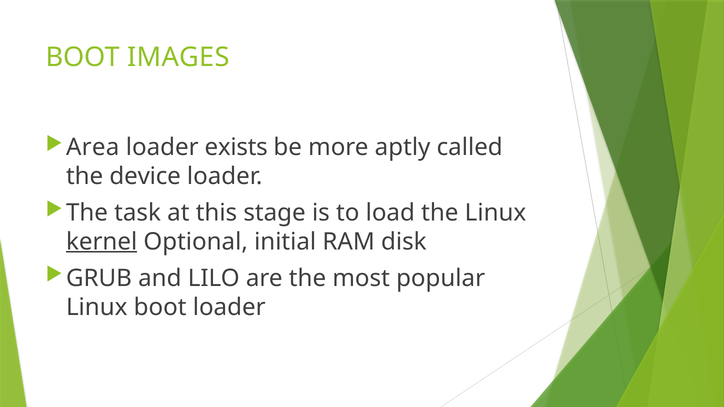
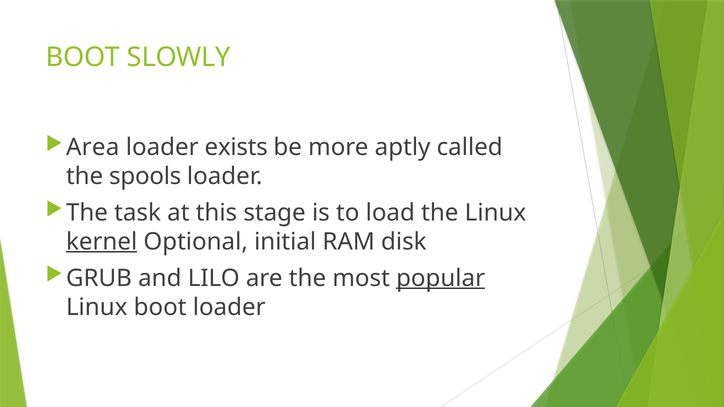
IMAGES: IMAGES -> SLOWLY
device: device -> spools
popular underline: none -> present
